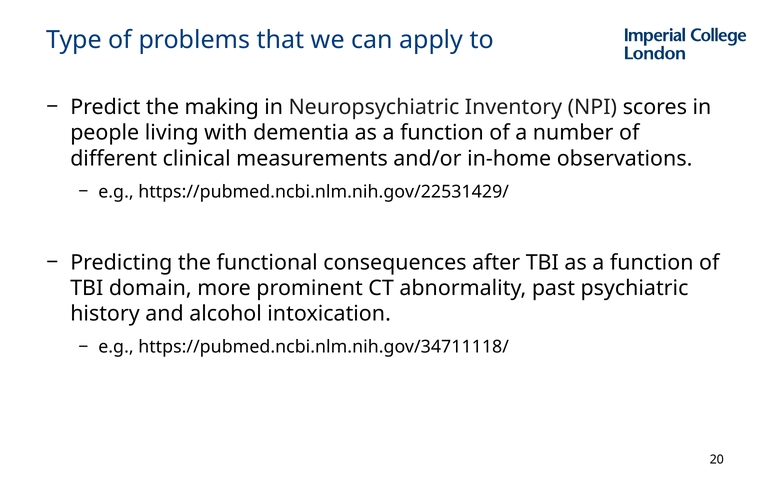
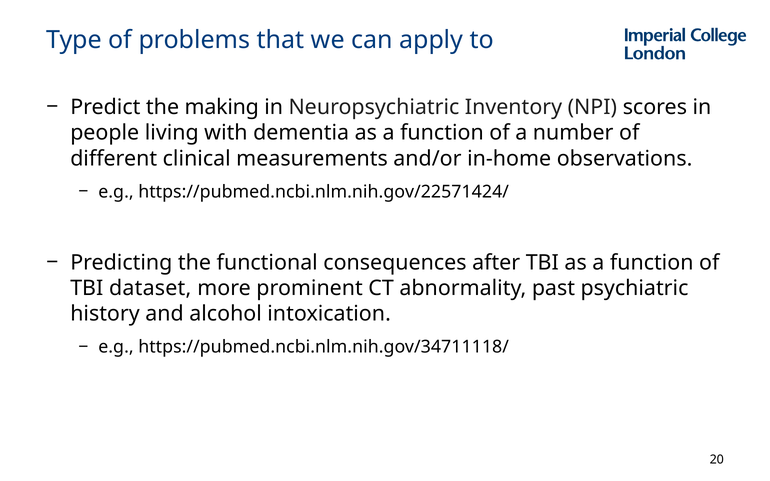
https://pubmed.ncbi.nlm.nih.gov/22531429/: https://pubmed.ncbi.nlm.nih.gov/22531429/ -> https://pubmed.ncbi.nlm.nih.gov/22571424/
domain: domain -> dataset
